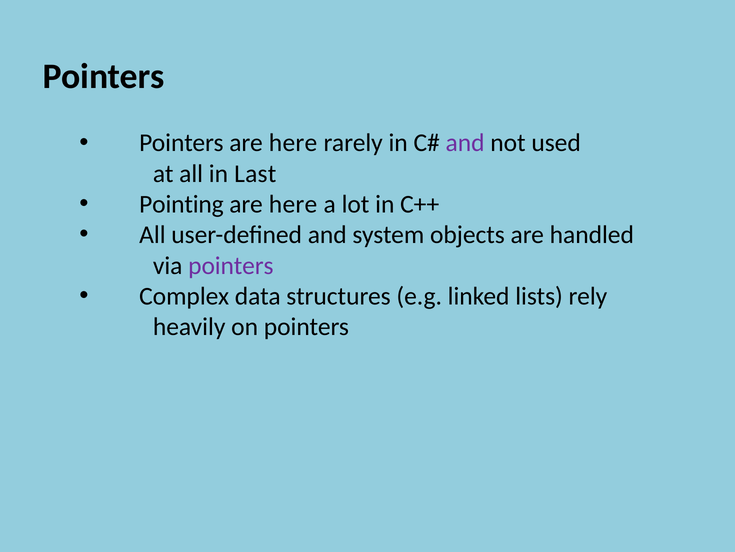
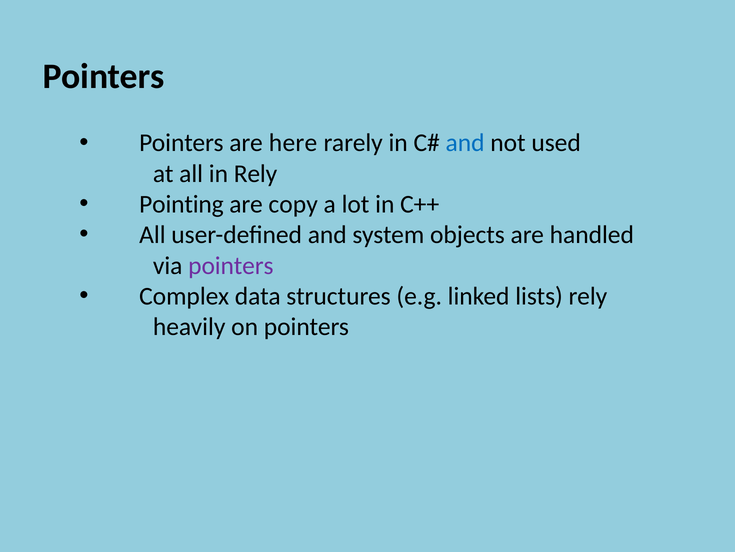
and at (465, 143) colour: purple -> blue
in Last: Last -> Rely
here at (293, 204): here -> copy
